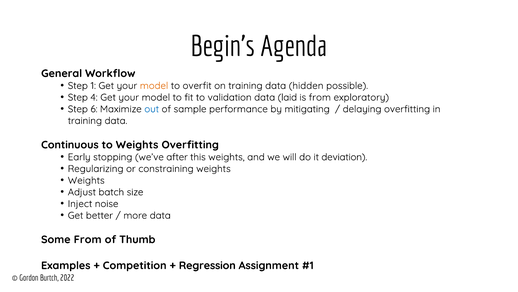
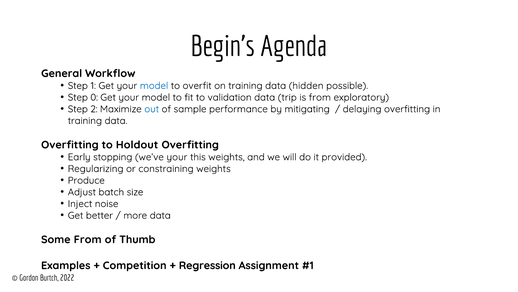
model at (154, 86) colour: orange -> blue
4: 4 -> 0
laid: laid -> trip
6: 6 -> 2
Continuous at (70, 145): Continuous -> Overfitting
to Weights: Weights -> Holdout
we’ve after: after -> your
deviation: deviation -> provided
Weights at (86, 180): Weights -> Produce
